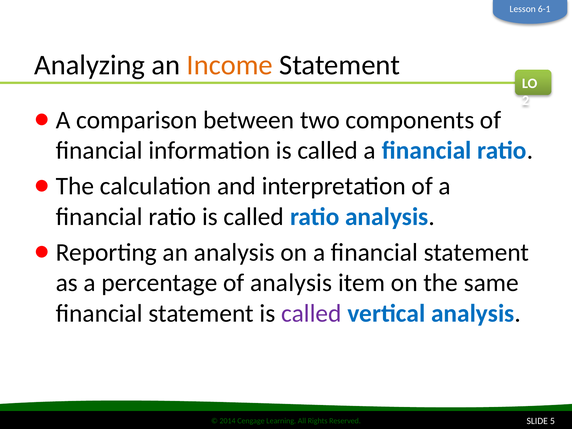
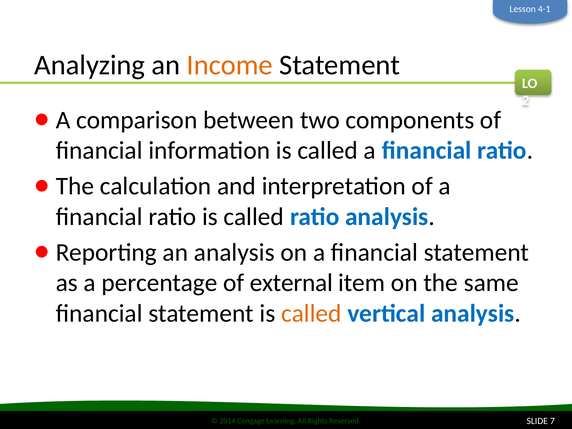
6-1: 6-1 -> 4-1
of analysis: analysis -> external
called at (311, 313) colour: purple -> orange
5: 5 -> 7
